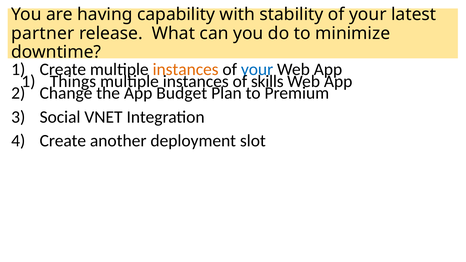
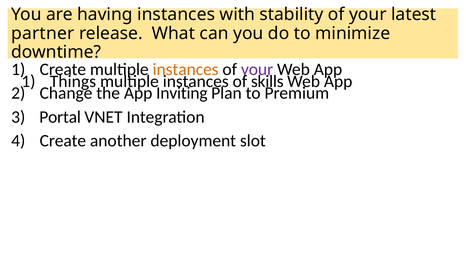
having capability: capability -> instances
your at (257, 70) colour: blue -> purple
Budget: Budget -> Inviting
Social: Social -> Portal
